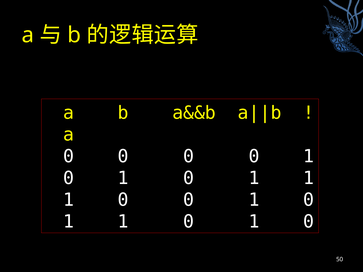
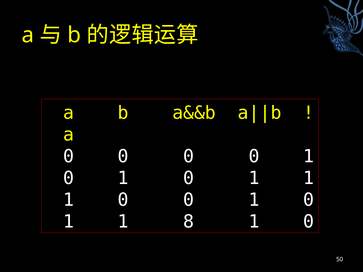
0 at (189, 222): 0 -> 8
